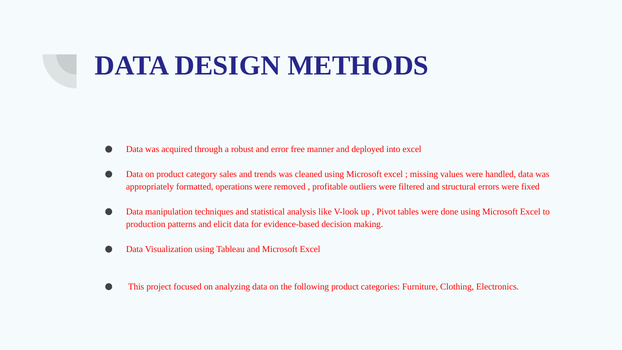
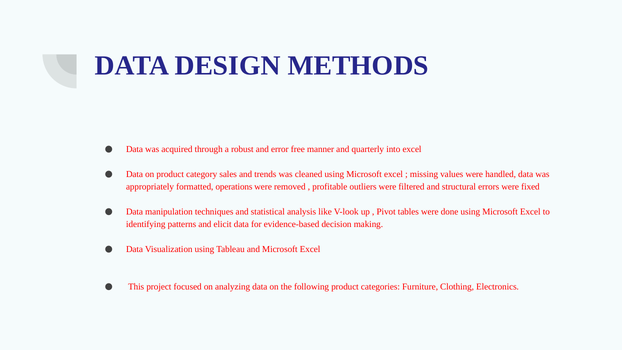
deployed: deployed -> quarterly
production: production -> identifying
